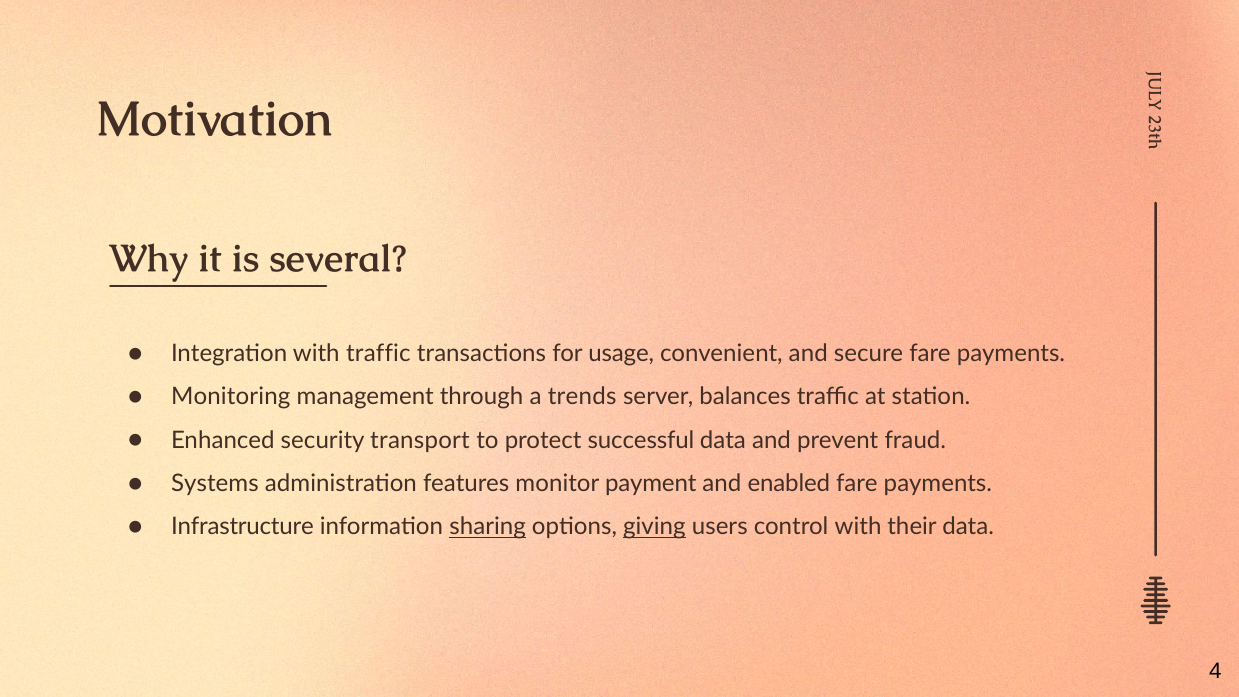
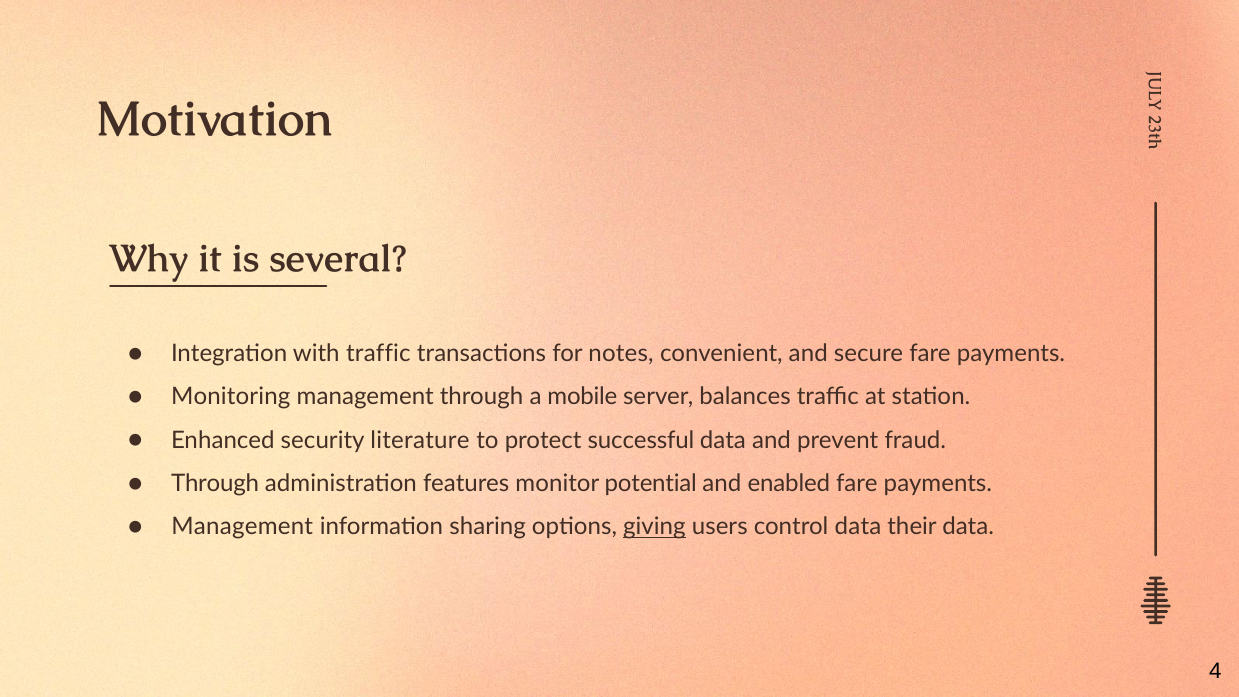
usage: usage -> notes
trends: trends -> mobile
transport: transport -> literature
Systems at (215, 484): Systems -> Through
payment: payment -> potential
Infrastructure at (242, 527): Infrastructure -> Management
sharing underline: present -> none
control with: with -> data
